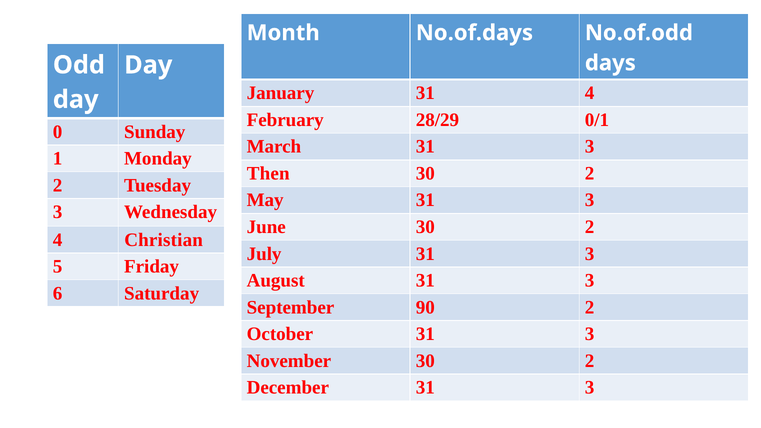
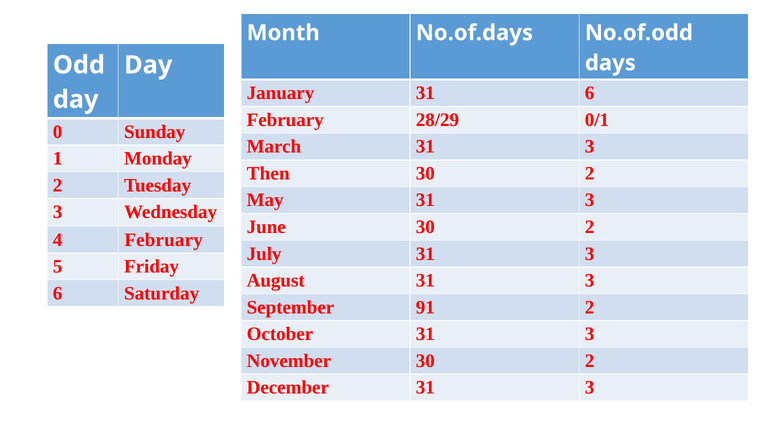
31 4: 4 -> 6
4 Christian: Christian -> February
90: 90 -> 91
